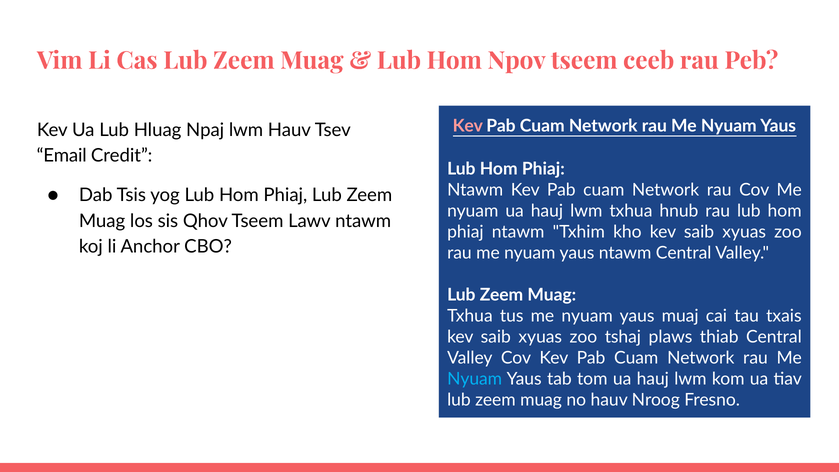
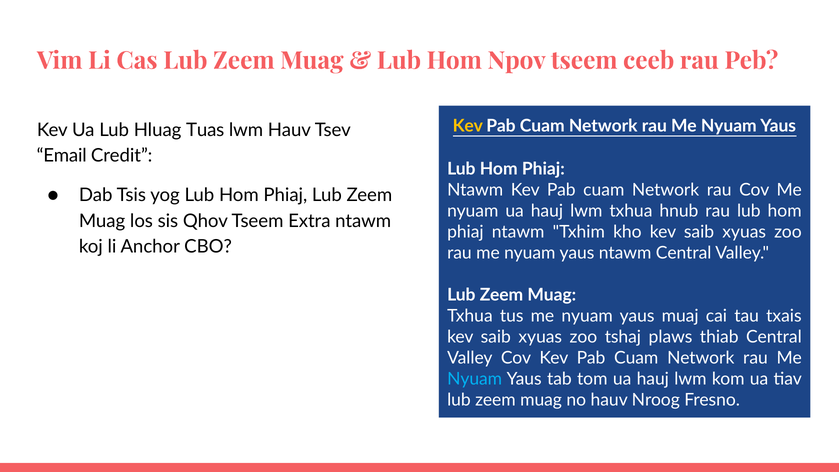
Kev at (468, 126) colour: pink -> yellow
Npaj: Npaj -> Tuas
Lawv: Lawv -> Extra
